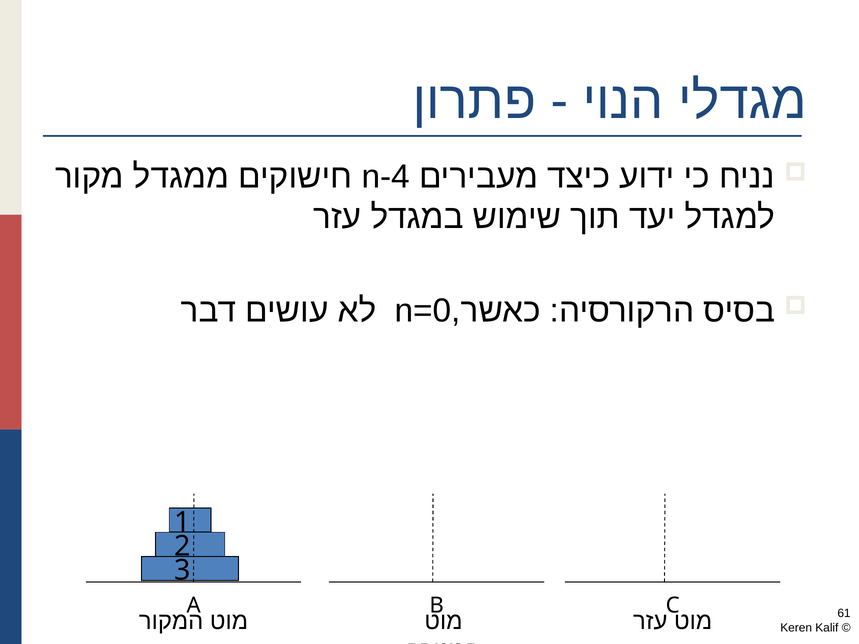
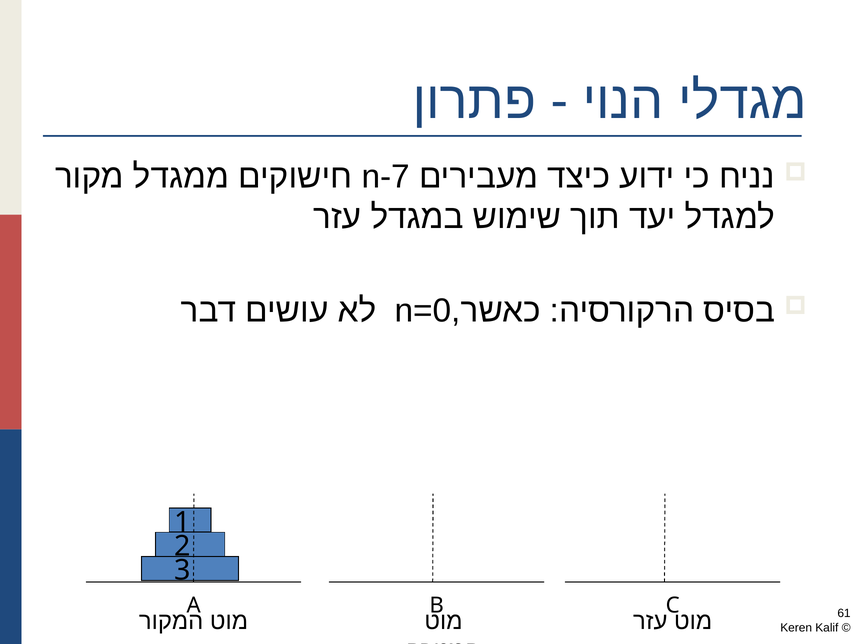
n-4: n-4 -> n-7
